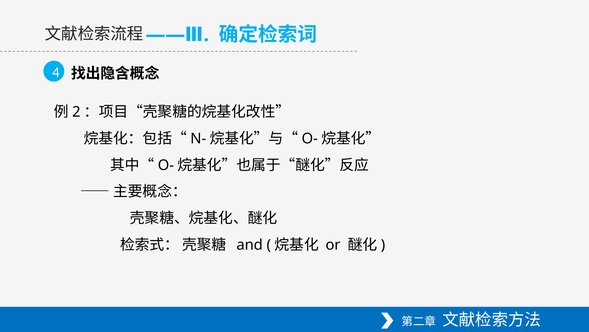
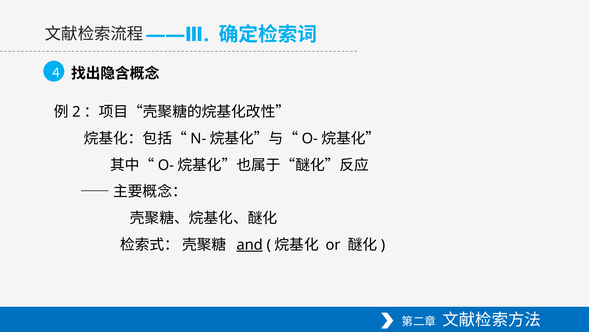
and underline: none -> present
